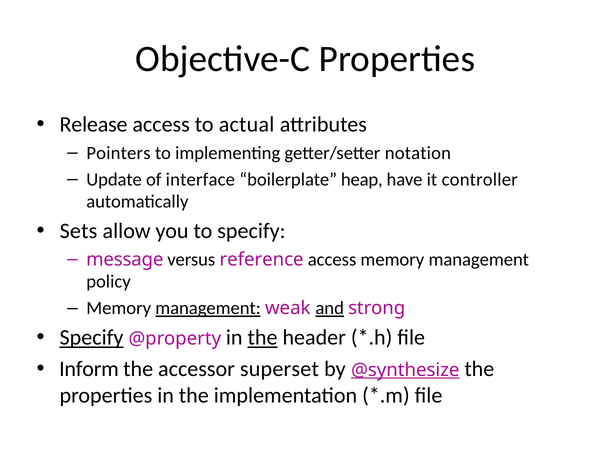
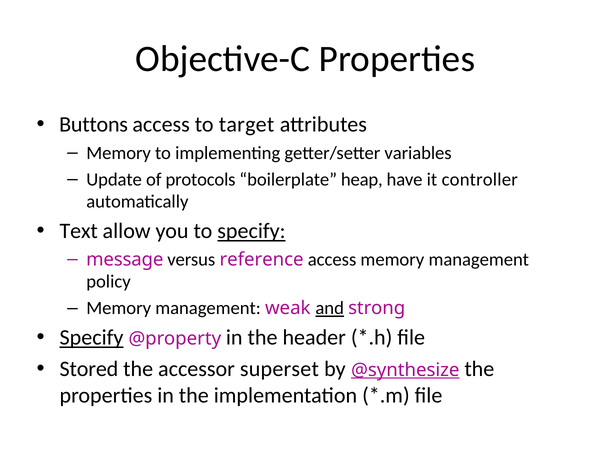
Release: Release -> Buttons
actual: actual -> target
Pointers at (118, 153): Pointers -> Memory
notation: notation -> variables
interface: interface -> protocols
Sets: Sets -> Text
specify at (251, 231) underline: none -> present
management at (208, 308) underline: present -> none
the at (263, 338) underline: present -> none
Inform: Inform -> Stored
